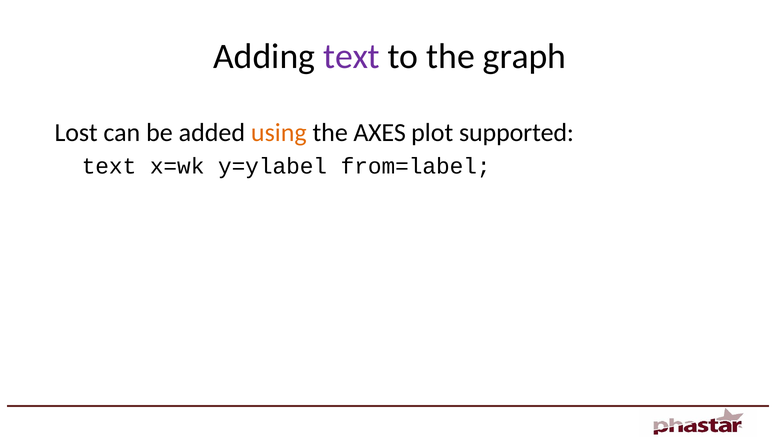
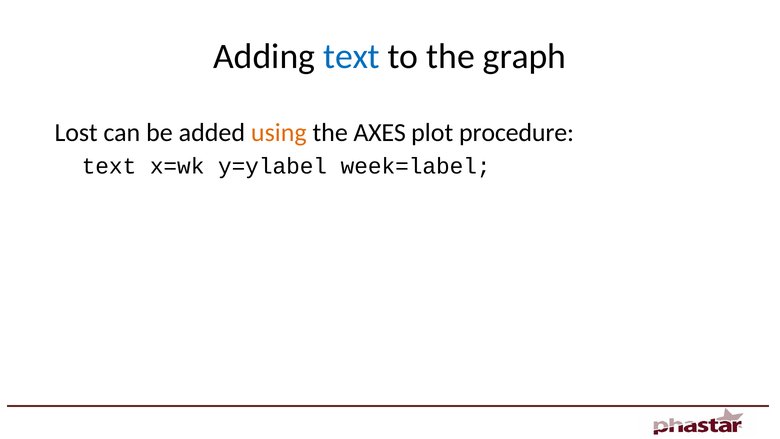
text at (352, 57) colour: purple -> blue
supported: supported -> procedure
from=label: from=label -> week=label
